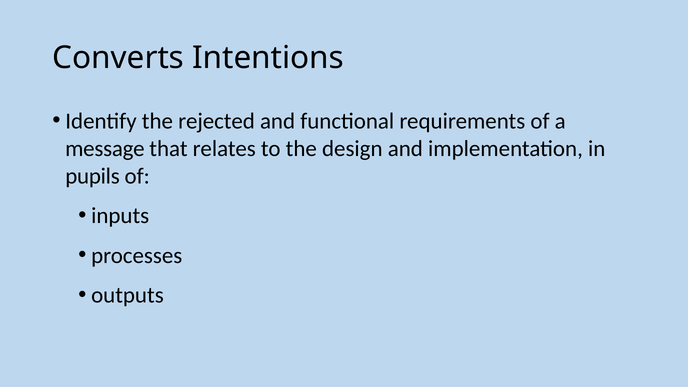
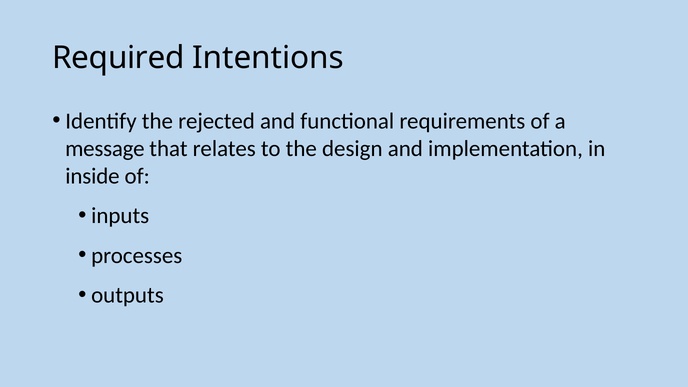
Converts: Converts -> Required
pupils: pupils -> inside
